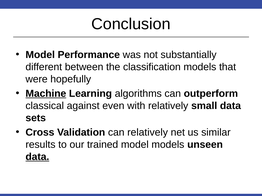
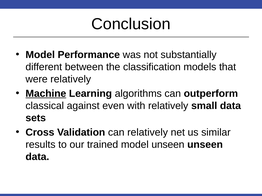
were hopefully: hopefully -> relatively
model models: models -> unseen
data at (37, 157) underline: present -> none
